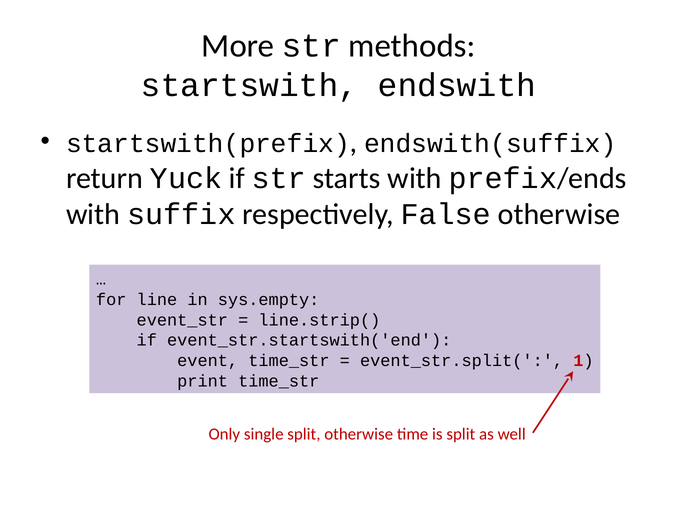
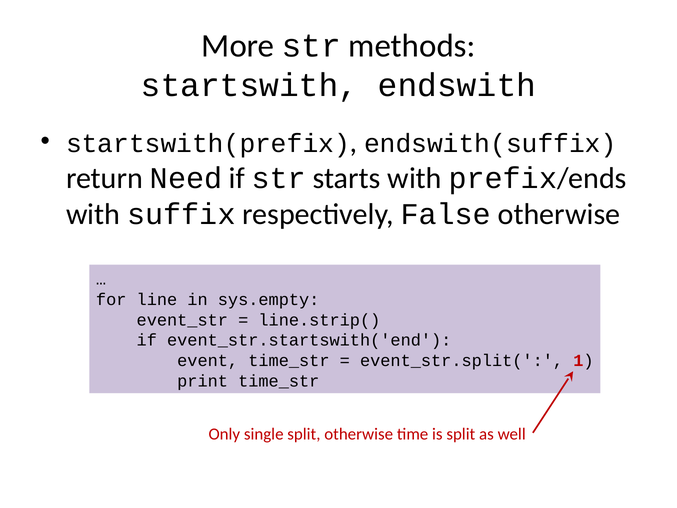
Yuck: Yuck -> Need
